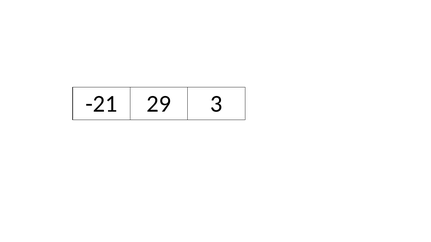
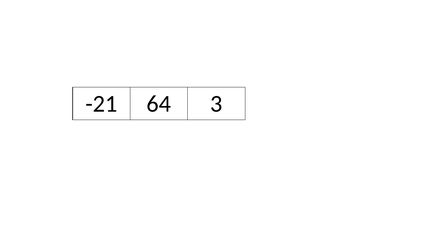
29: 29 -> 64
